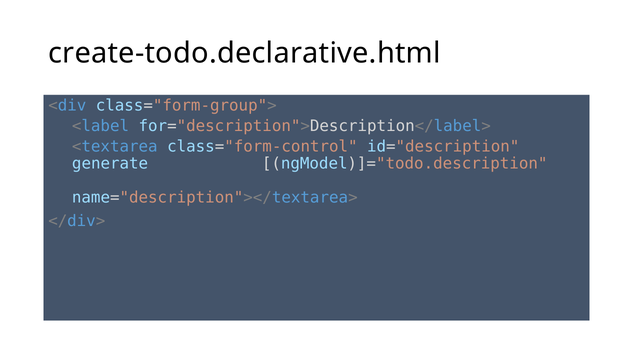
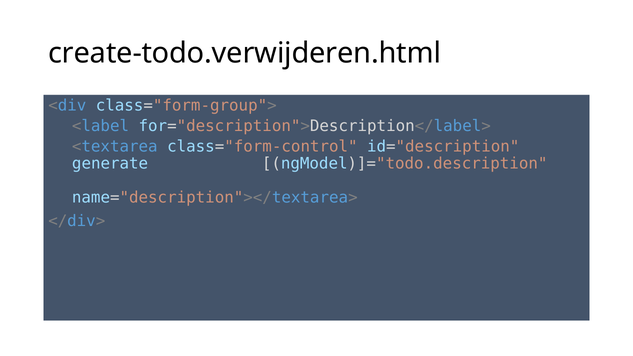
create-todo.declarative.html: create-todo.declarative.html -> create-todo.verwijderen.html
